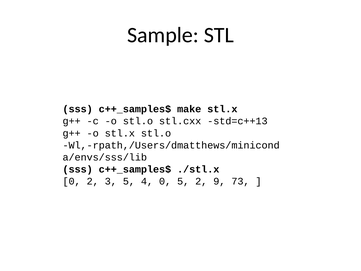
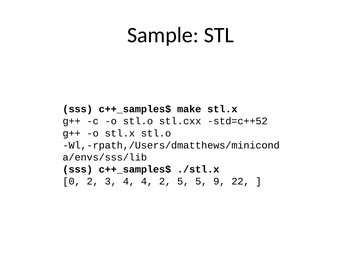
std=c++13: std=c++13 -> std=c++52
3 5: 5 -> 4
4 0: 0 -> 2
5 2: 2 -> 5
73: 73 -> 22
